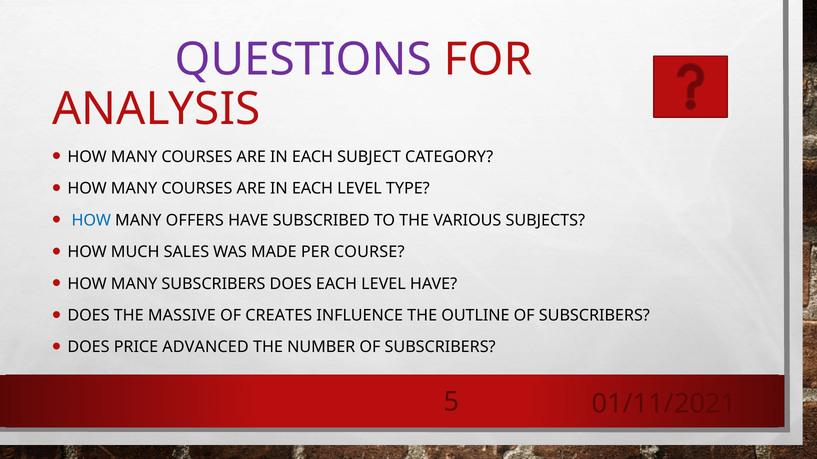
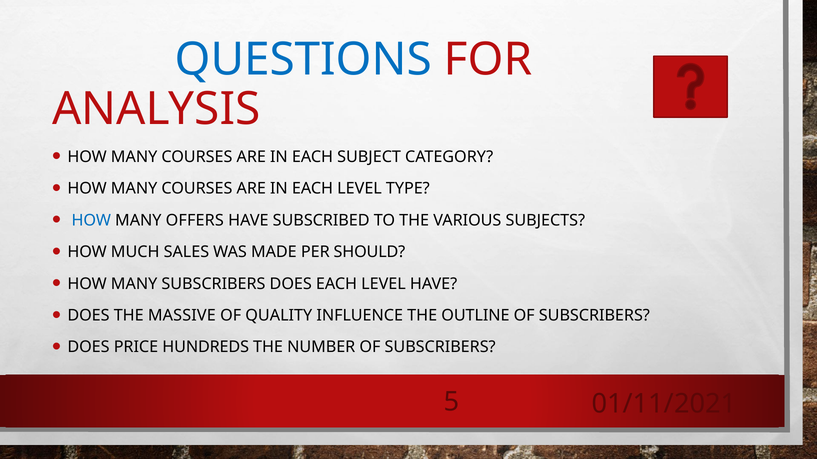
QUESTIONS colour: purple -> blue
COURSE: COURSE -> SHOULD
CREATES: CREATES -> QUALITY
ADVANCED: ADVANCED -> HUNDREDS
